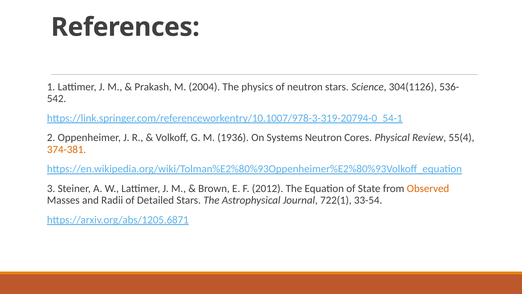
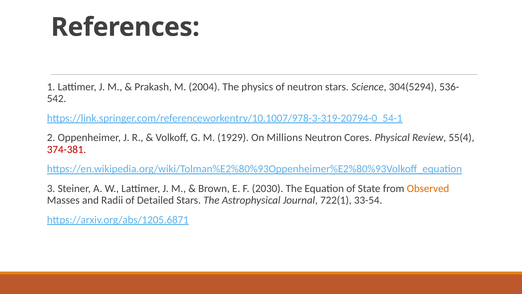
304(1126: 304(1126 -> 304(5294
1936: 1936 -> 1929
Systems: Systems -> Millions
374-381 colour: orange -> red
2012: 2012 -> 2030
